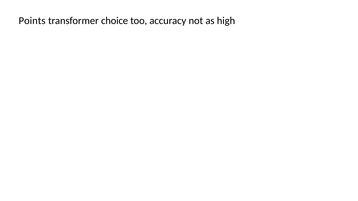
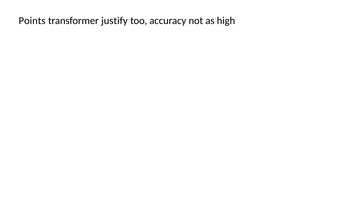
choice: choice -> justify
